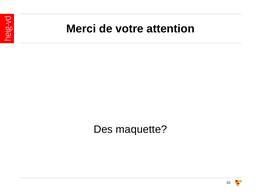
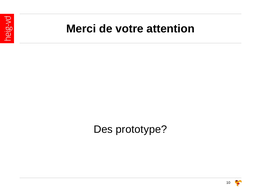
maquette: maquette -> prototype
